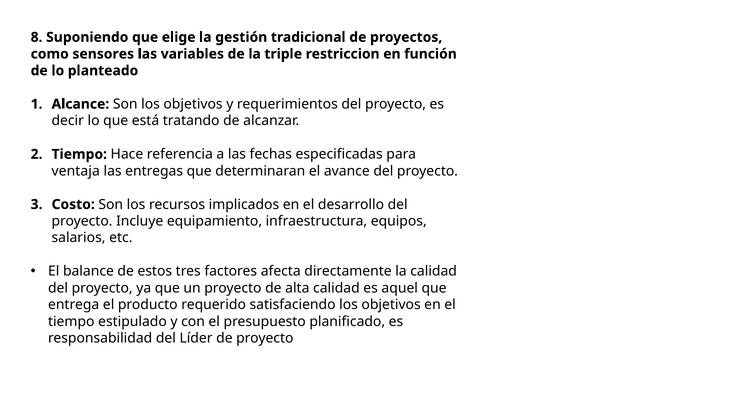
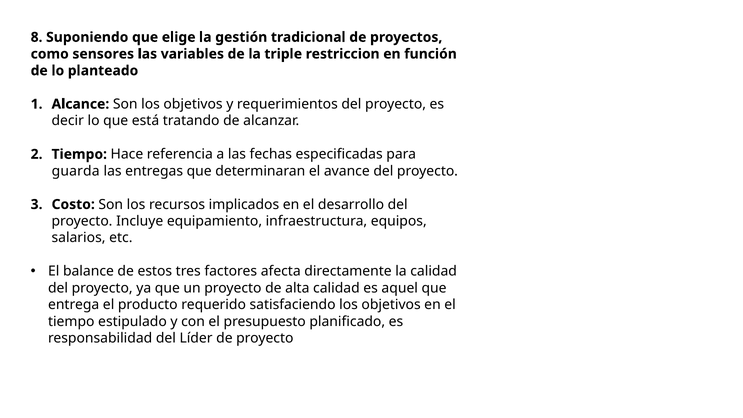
ventaja: ventaja -> guarda
